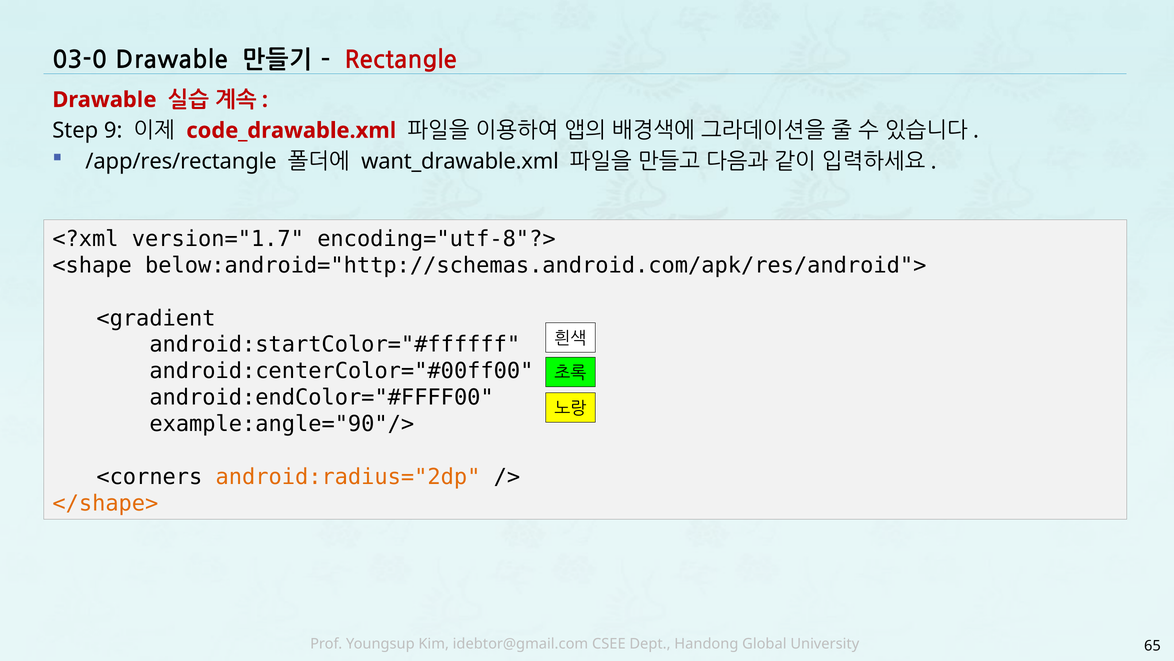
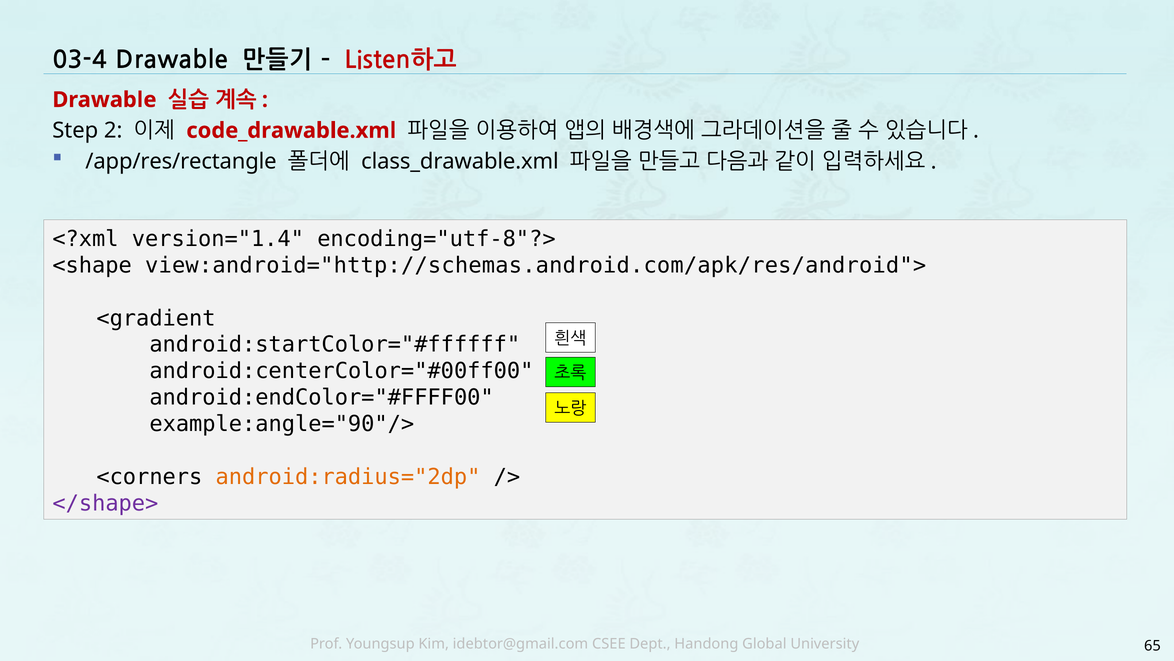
03-0: 03-0 -> 03-4
Rectangle: Rectangle -> Listen하고
9: 9 -> 2
want_drawable.xml: want_drawable.xml -> class_drawable.xml
version="1.7: version="1.7 -> version="1.4
below:android="http://schemas.android.com/apk/res/android">: below:android="http://schemas.android.com/apk/res/android"> -> view:android="http://schemas.android.com/apk/res/android">
</shape> colour: orange -> purple
